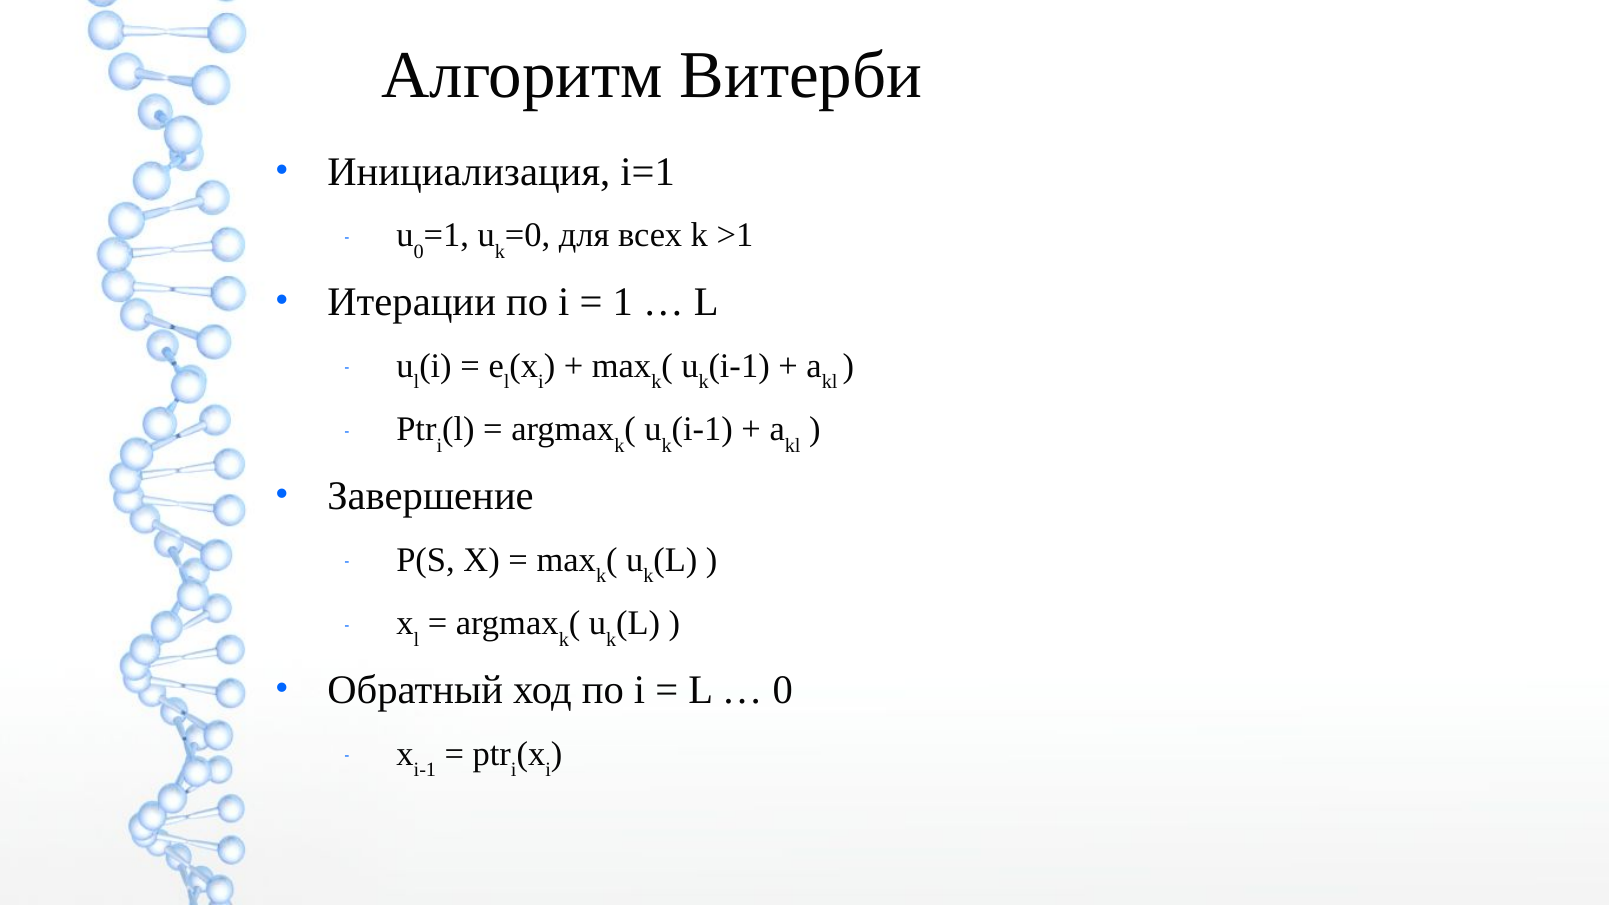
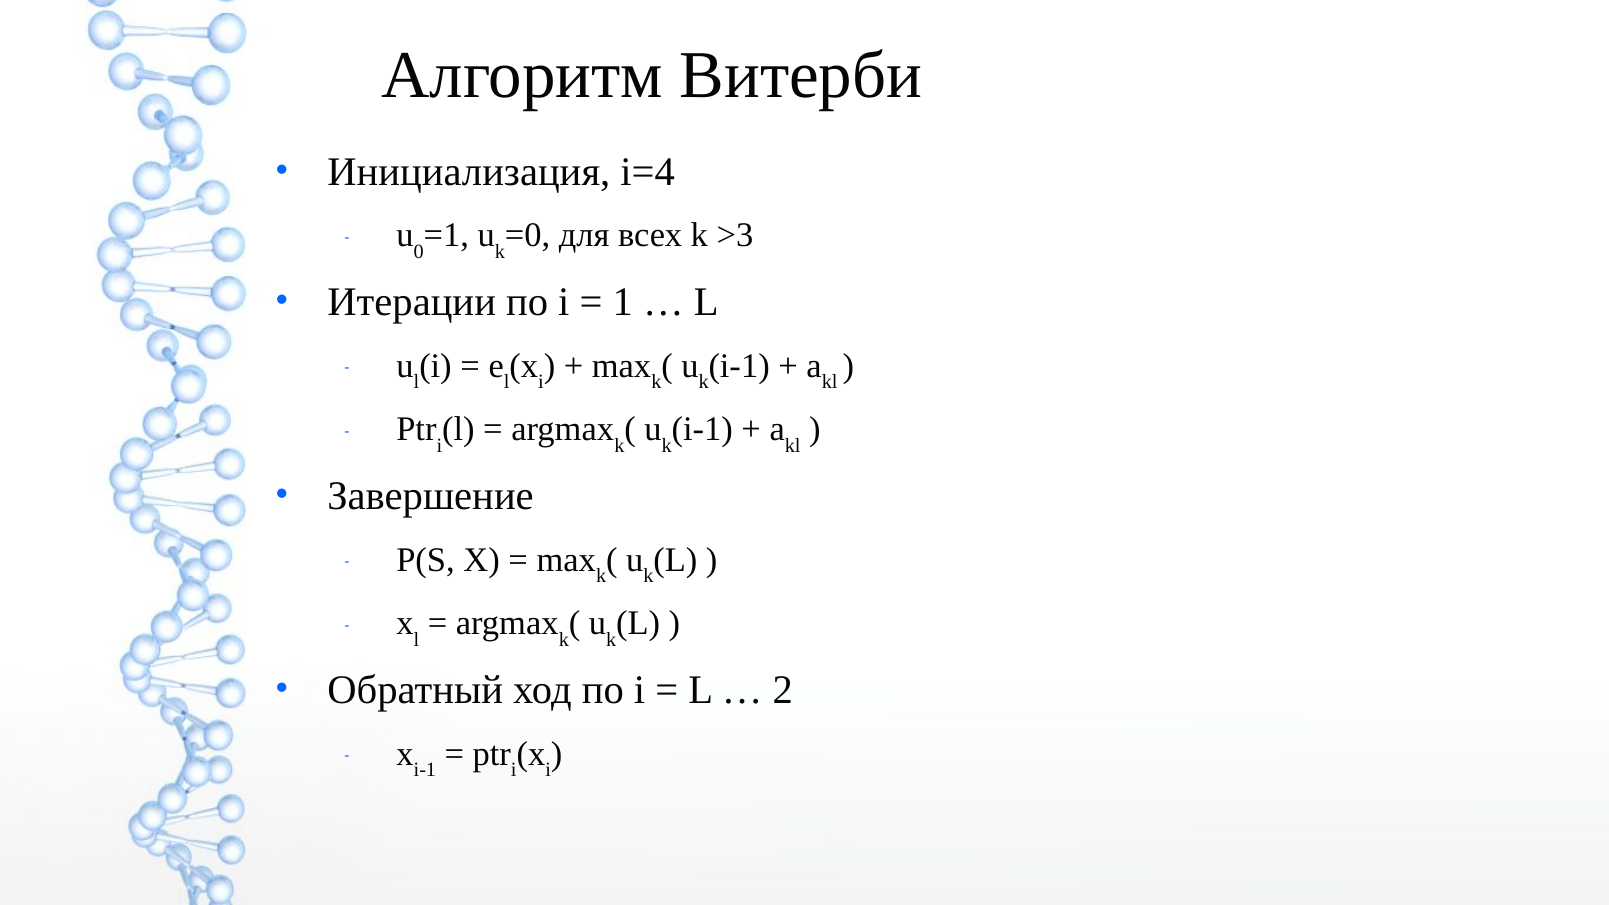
i=1: i=1 -> i=4
>1: >1 -> >3
0 at (783, 691): 0 -> 2
